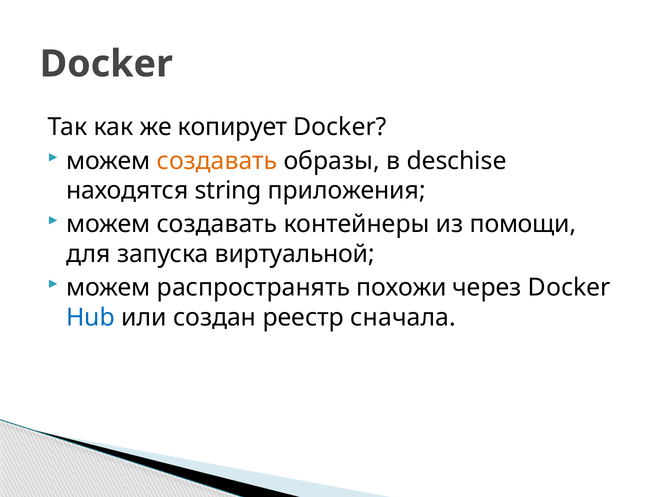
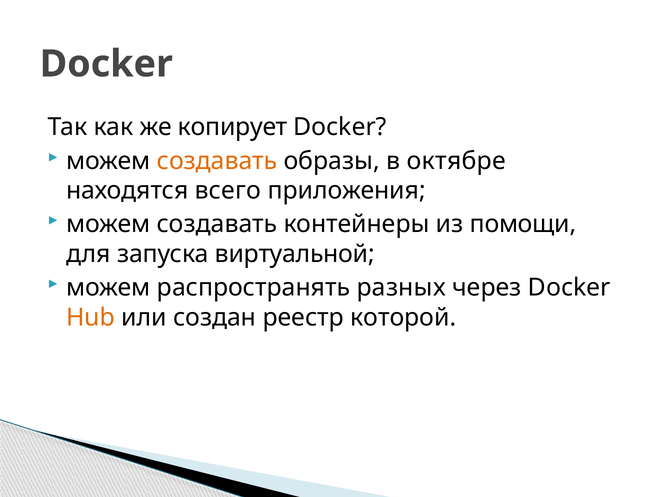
deschise: deschise -> октябре
string: string -> всего
похожи: похожи -> разных
Hub colour: blue -> orange
сначала: сначала -> которой
